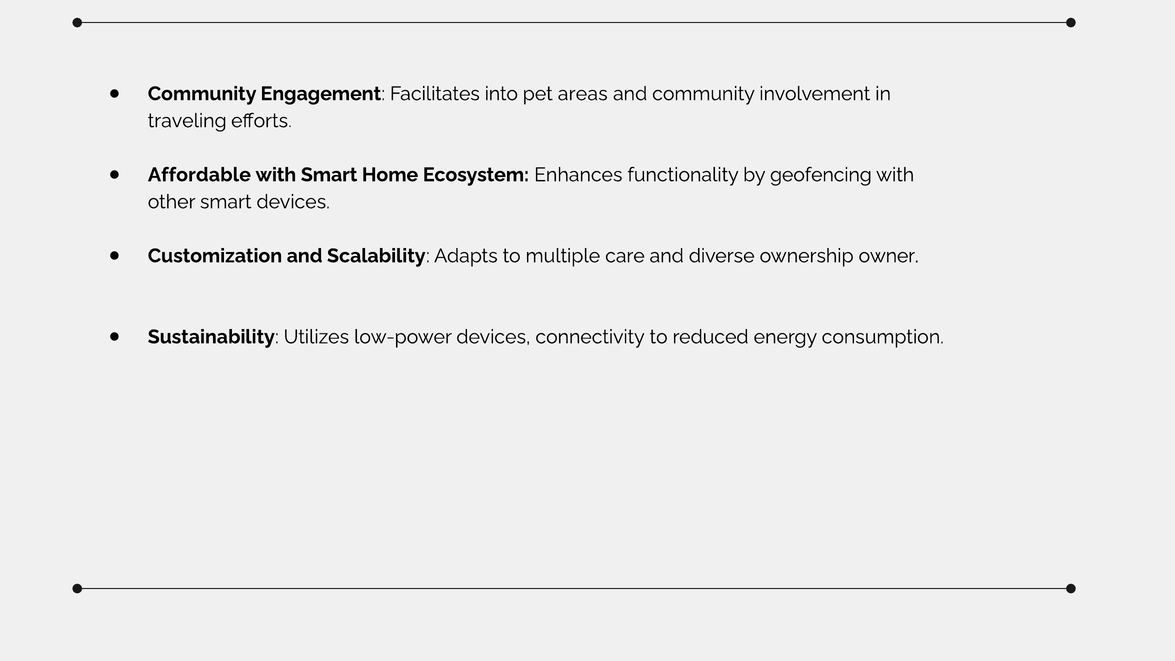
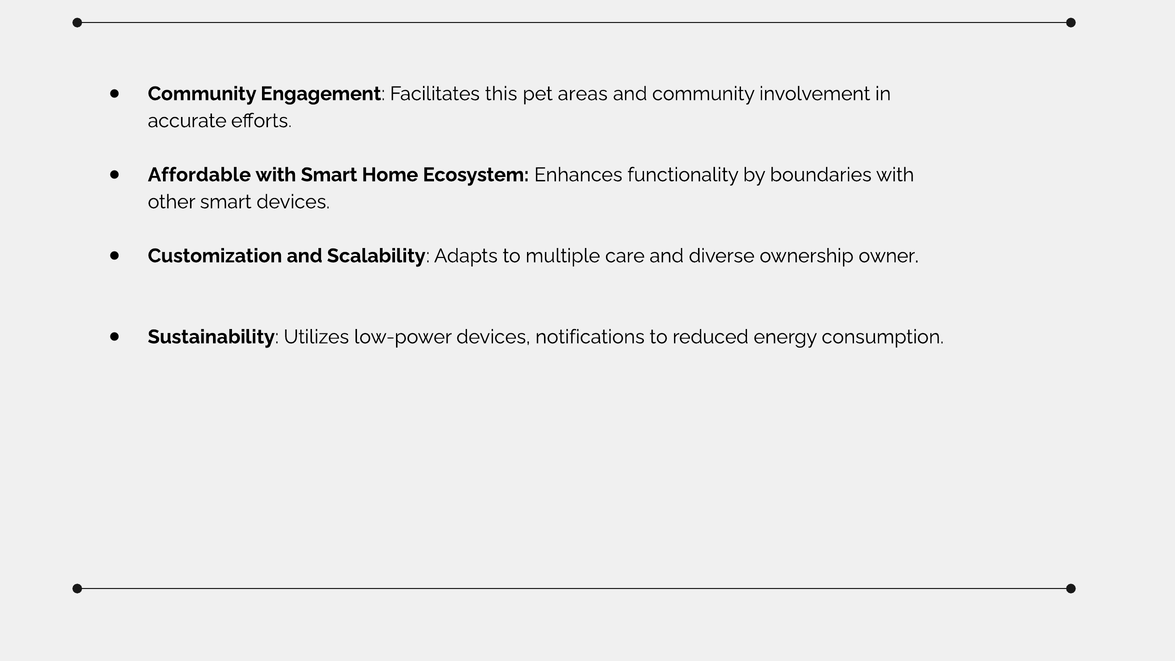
into: into -> this
traveling: traveling -> accurate
geofencing: geofencing -> boundaries
connectivity: connectivity -> notifications
